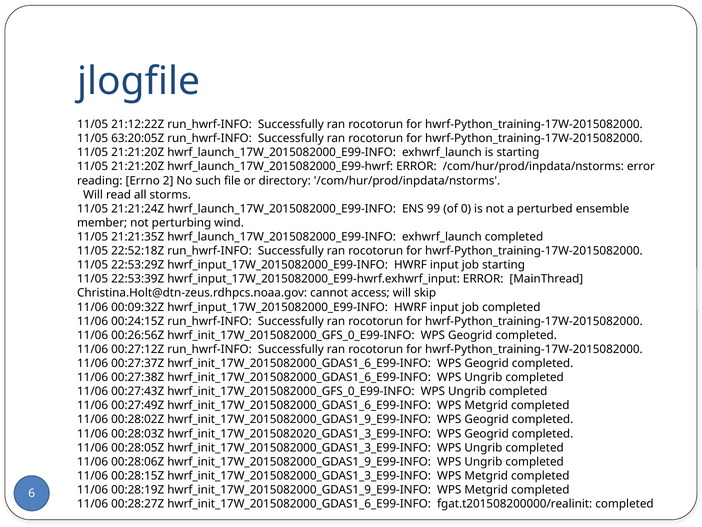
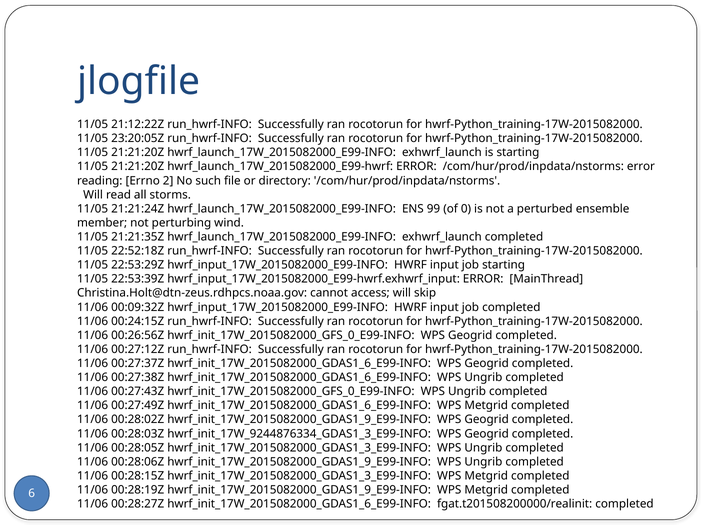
63:20:05Z: 63:20:05Z -> 23:20:05Z
hwrf_init_17W_2015082020_GDAS1_3_E99-INFO: hwrf_init_17W_2015082020_GDAS1_3_E99-INFO -> hwrf_init_17W_9244876334_GDAS1_3_E99-INFO
